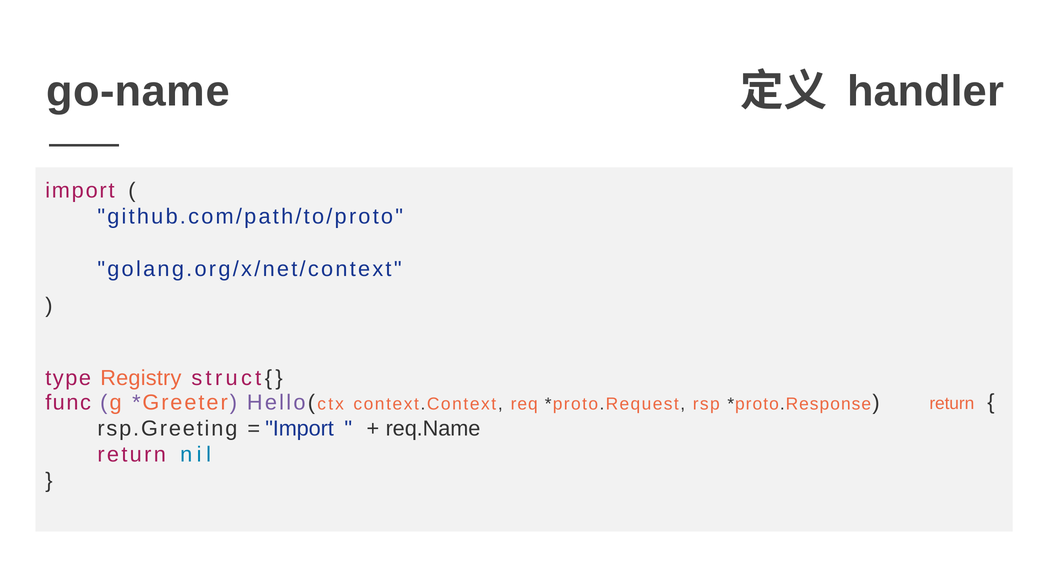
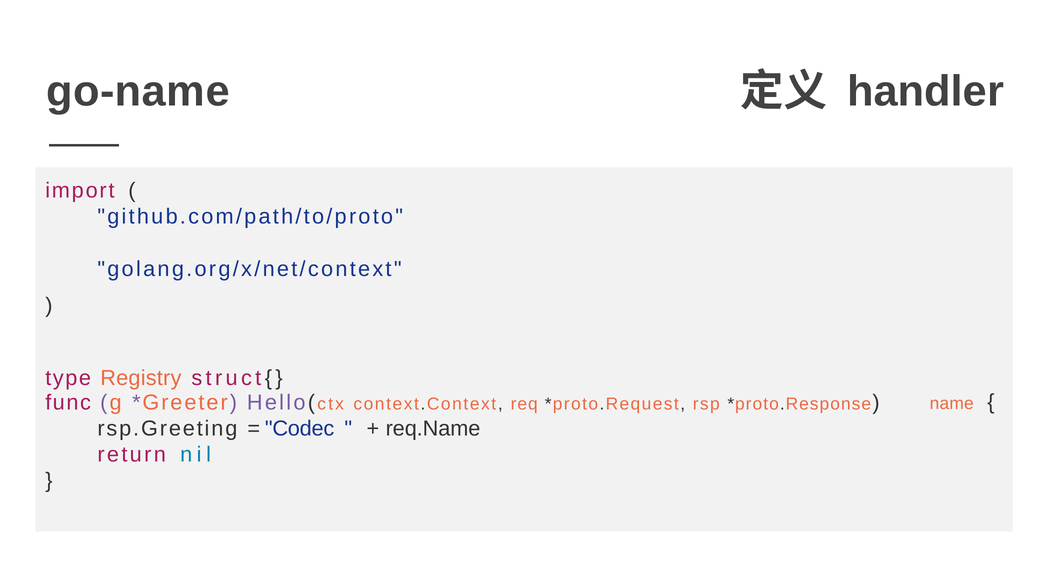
return at (952, 404): return -> name
Import at (300, 429): Import -> Codec
